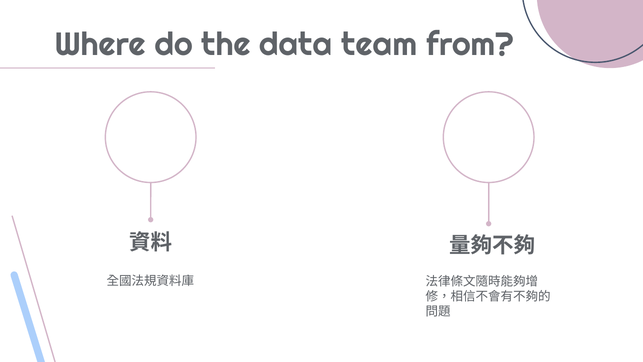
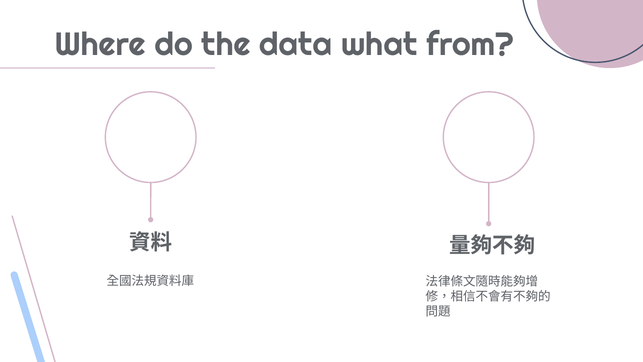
team: team -> what
